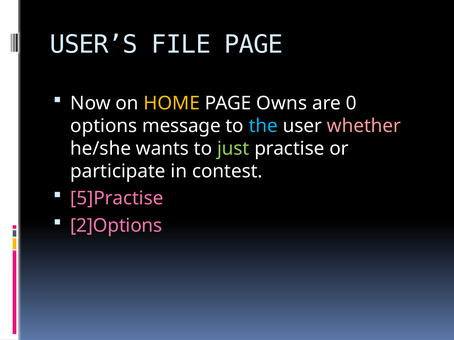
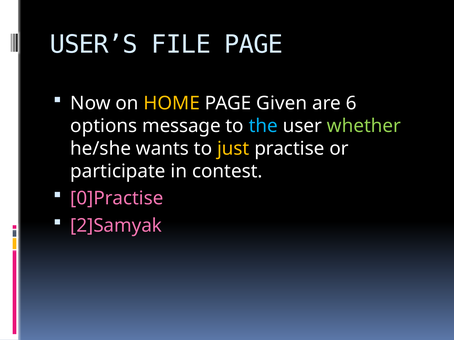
Owns: Owns -> Given
0: 0 -> 6
whether colour: pink -> light green
just colour: light green -> yellow
5]Practise: 5]Practise -> 0]Practise
2]Options: 2]Options -> 2]Samyak
